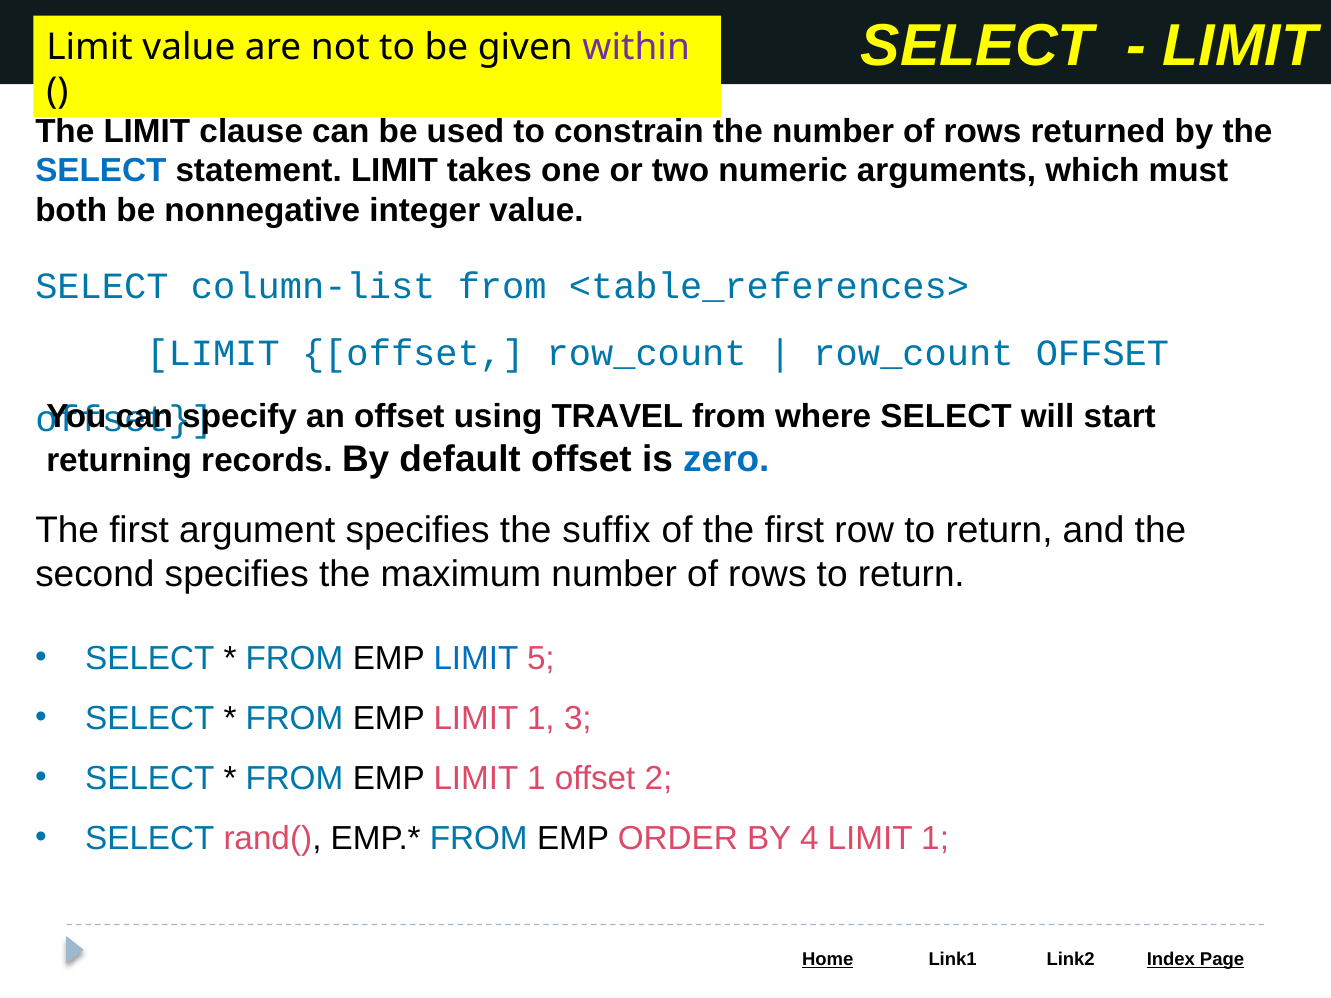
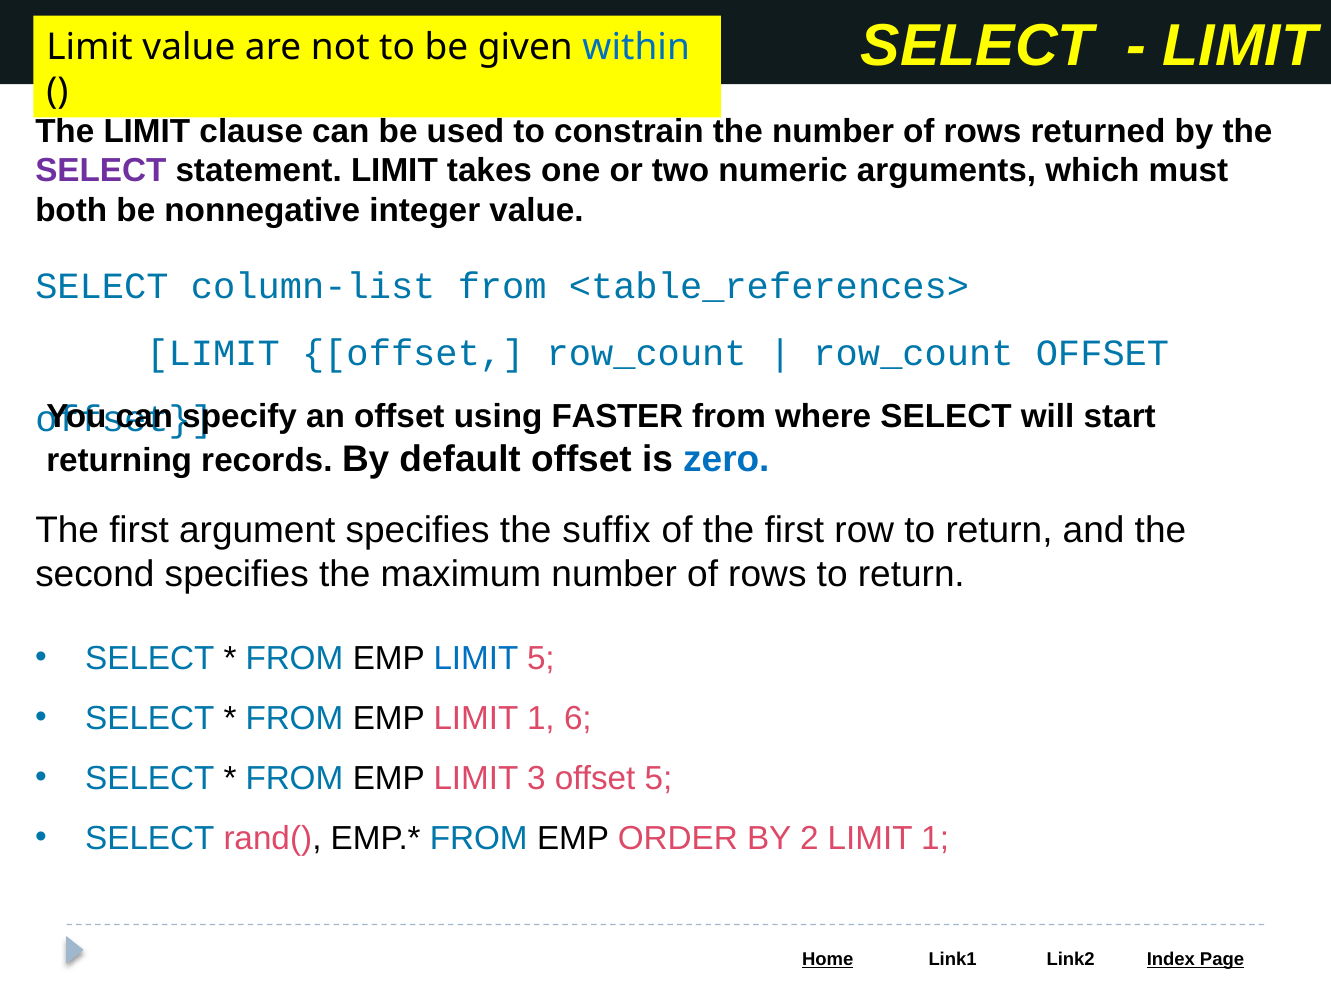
within colour: purple -> blue
SELECT at (101, 171) colour: blue -> purple
TRAVEL: TRAVEL -> FASTER
3: 3 -> 6
1 at (536, 779): 1 -> 3
offset 2: 2 -> 5
4: 4 -> 2
